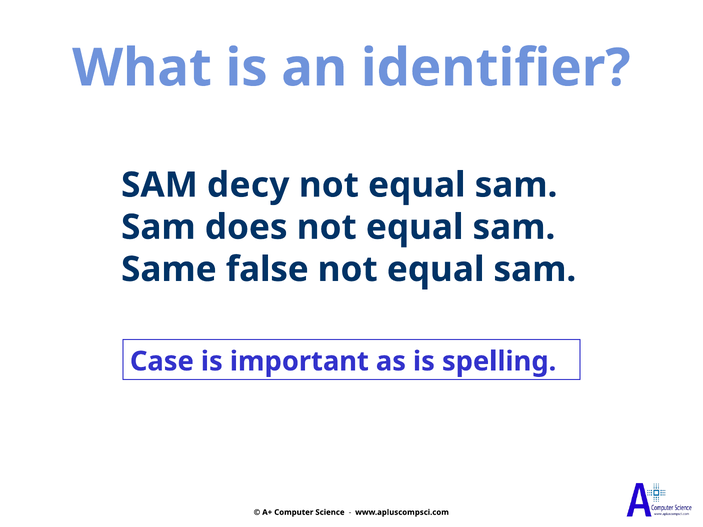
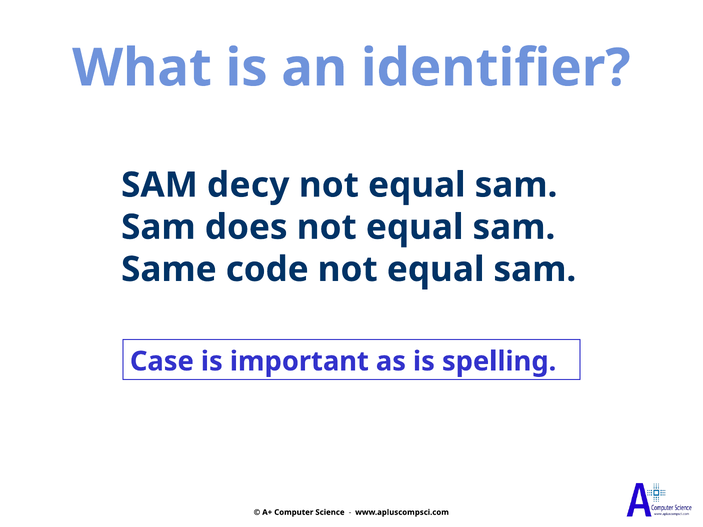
false: false -> code
